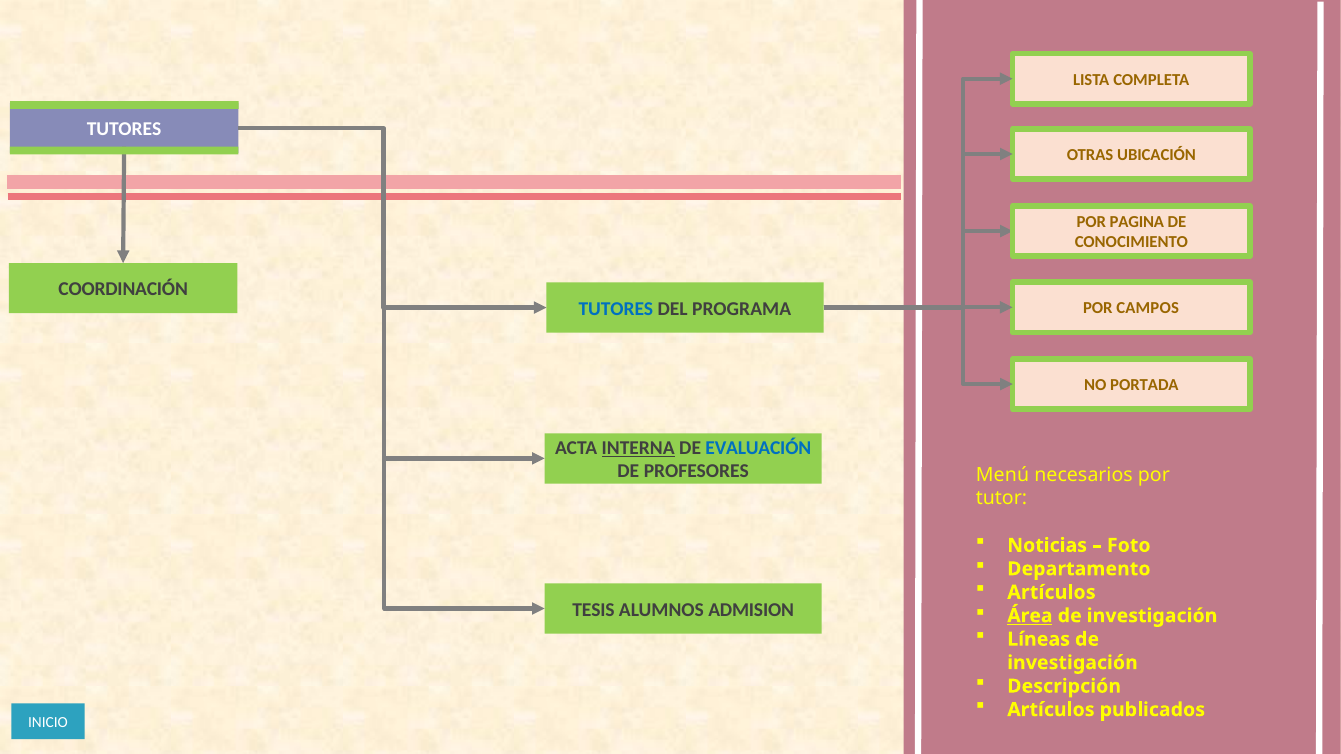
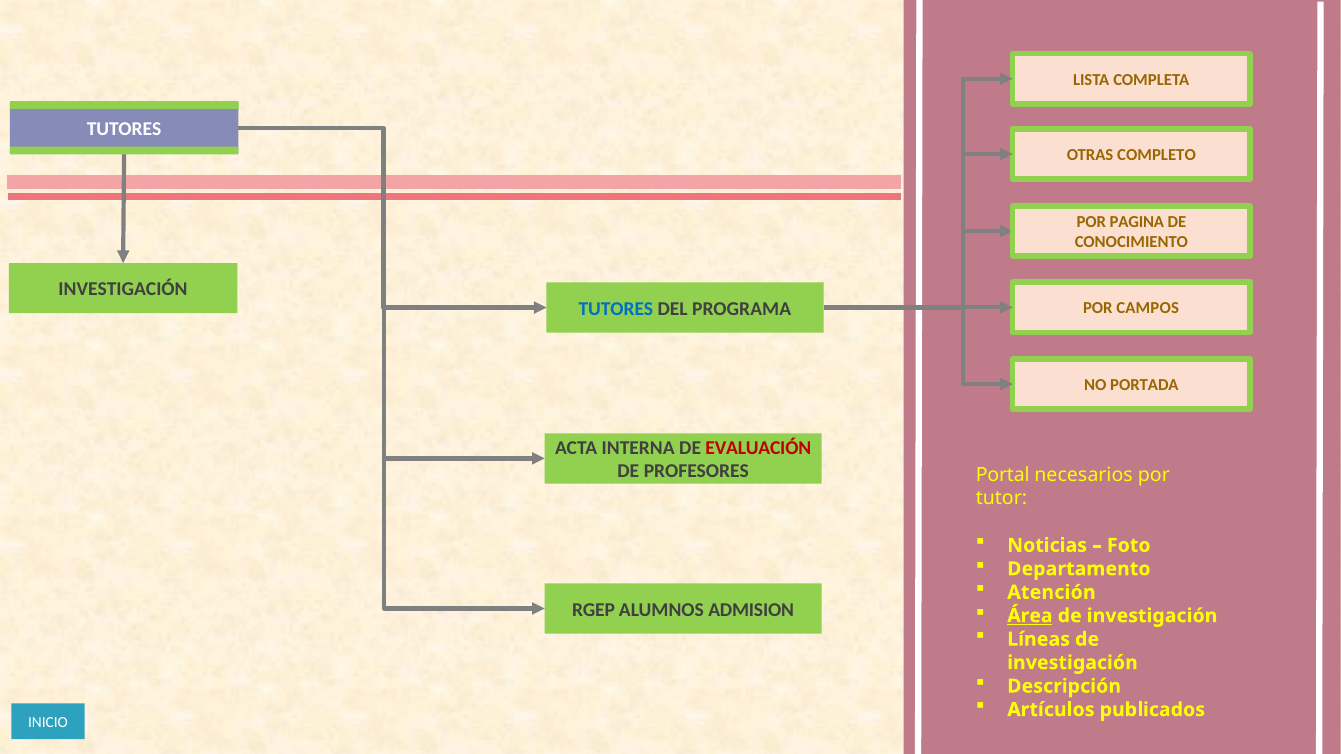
UBICACIÓN: UBICACIÓN -> COMPLETO
COORDINACIÓN at (123, 290): COORDINACIÓN -> INVESTIGACIÓN
INTERNA underline: present -> none
EVALUACIÓN colour: blue -> red
Menú: Menú -> Portal
Artículos at (1051, 593): Artículos -> Atención
TESIS: TESIS -> RGEP
